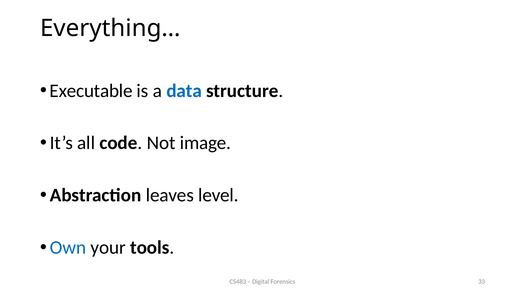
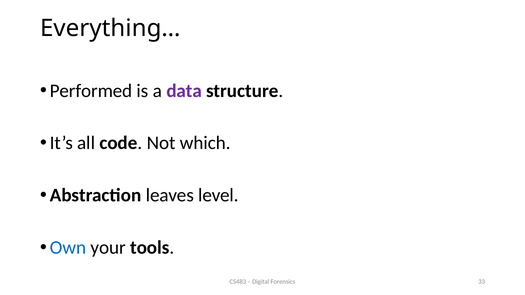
Executable: Executable -> Performed
data colour: blue -> purple
image: image -> which
